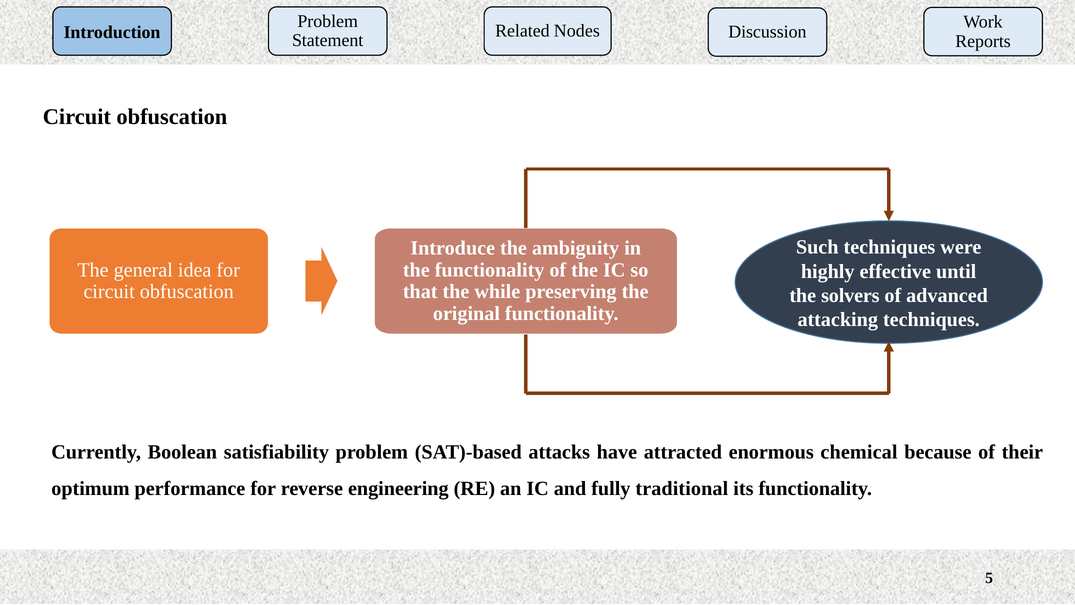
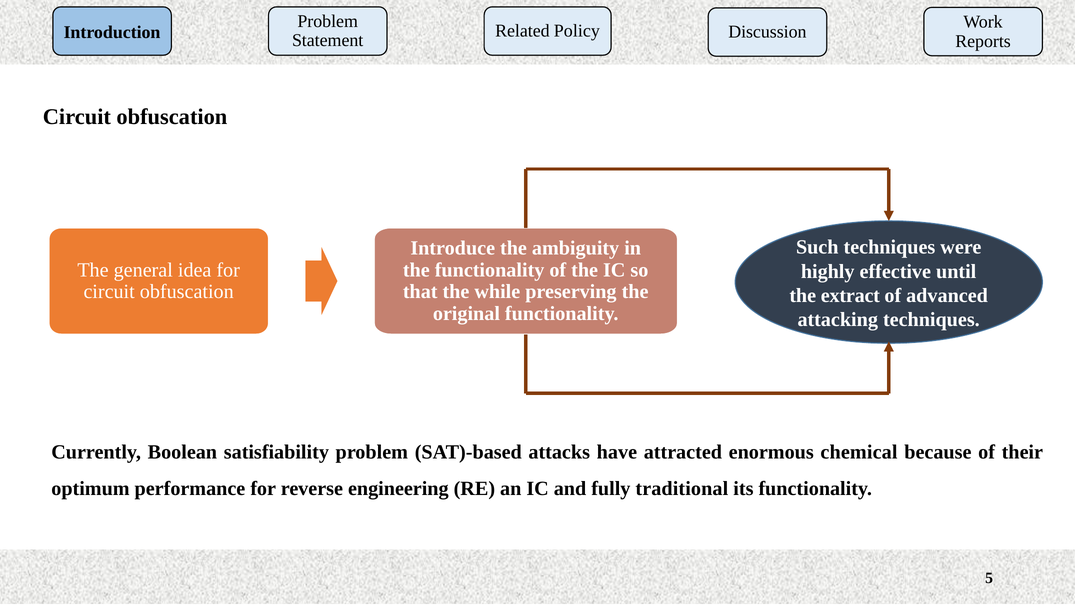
Nodes: Nodes -> Policy
solvers: solvers -> extract
